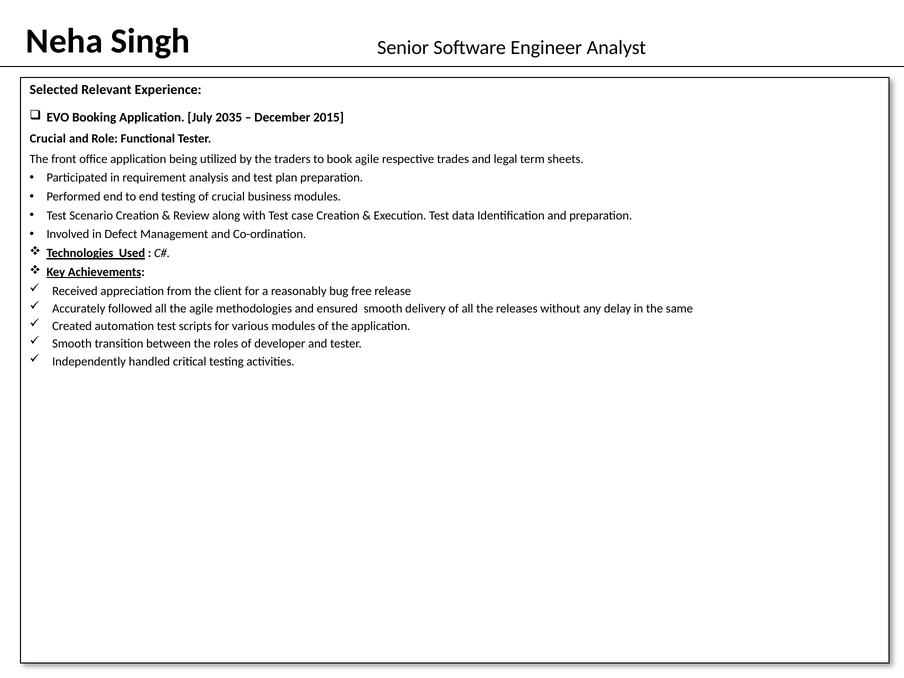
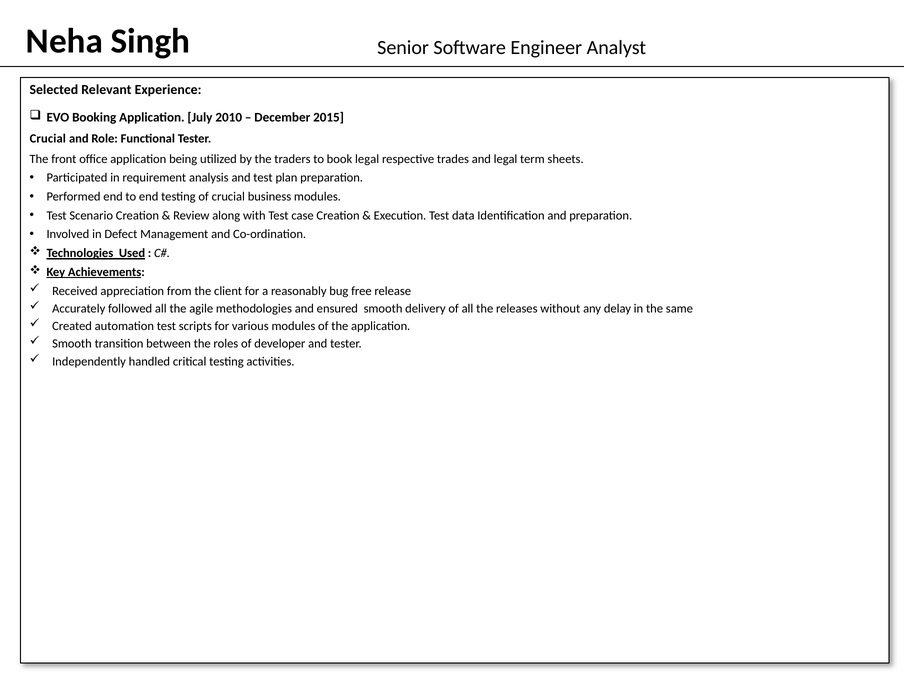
2035: 2035 -> 2010
book agile: agile -> legal
